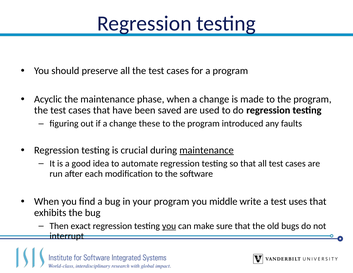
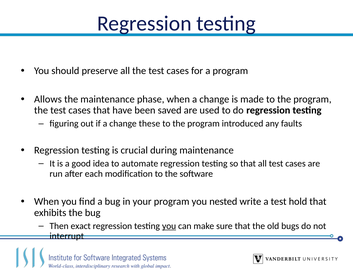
Acyclic: Acyclic -> Allows
maintenance at (207, 150) underline: present -> none
middle: middle -> nested
uses: uses -> hold
